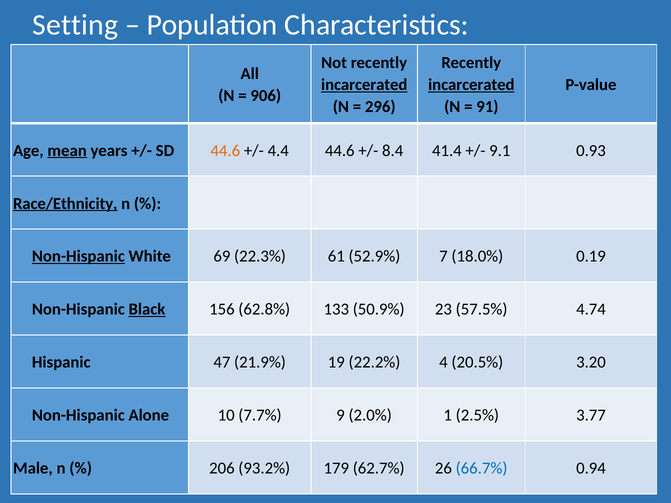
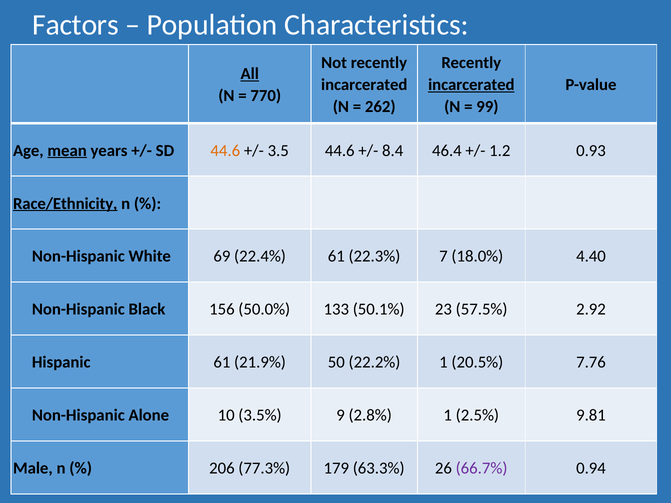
Setting: Setting -> Factors
All underline: none -> present
incarcerated at (364, 85) underline: present -> none
906: 906 -> 770
296: 296 -> 262
91: 91 -> 99
4.4: 4.4 -> 3.5
41.4: 41.4 -> 46.4
9.1: 9.1 -> 1.2
Non-Hispanic at (78, 257) underline: present -> none
22.3%: 22.3% -> 22.4%
52.9%: 52.9% -> 22.3%
0.19: 0.19 -> 4.40
Black underline: present -> none
62.8%: 62.8% -> 50.0%
50.9%: 50.9% -> 50.1%
4.74: 4.74 -> 2.92
Hispanic 47: 47 -> 61
19: 19 -> 50
22.2% 4: 4 -> 1
3.20: 3.20 -> 7.76
7.7%: 7.7% -> 3.5%
2.0%: 2.0% -> 2.8%
3.77: 3.77 -> 9.81
93.2%: 93.2% -> 77.3%
62.7%: 62.7% -> 63.3%
66.7% colour: blue -> purple
